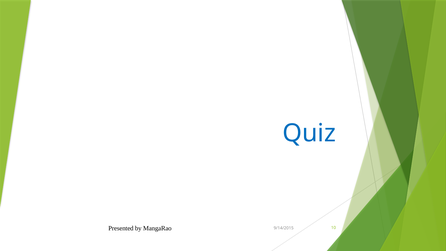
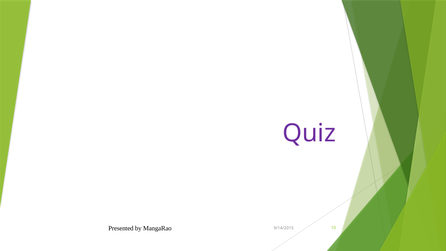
Quiz colour: blue -> purple
